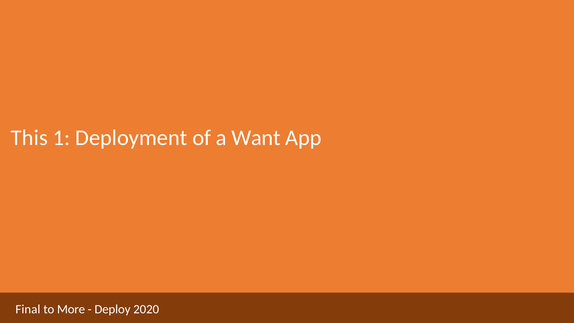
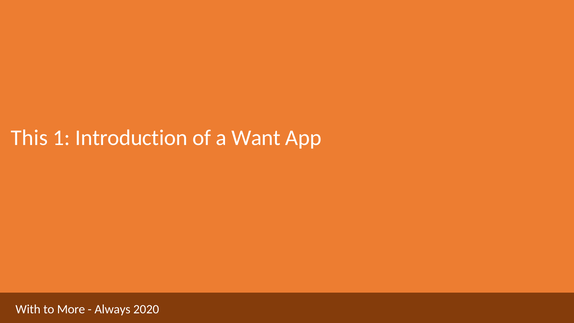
Deployment: Deployment -> Introduction
Final: Final -> With
Deploy: Deploy -> Always
